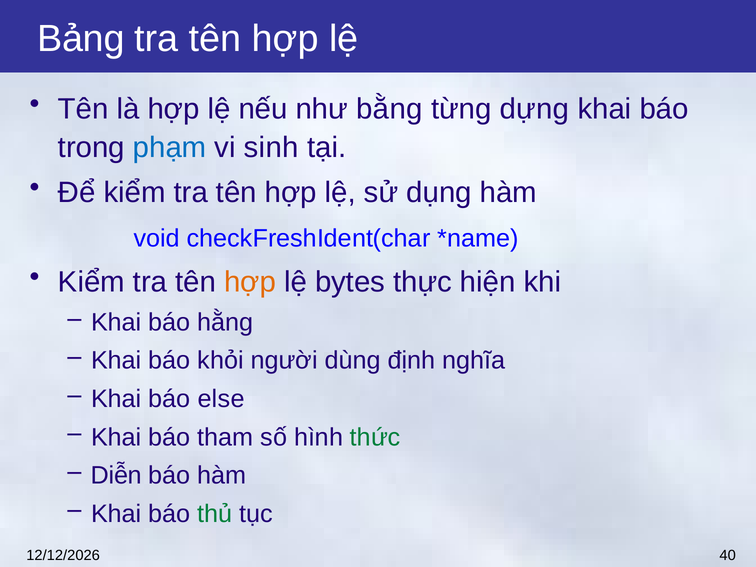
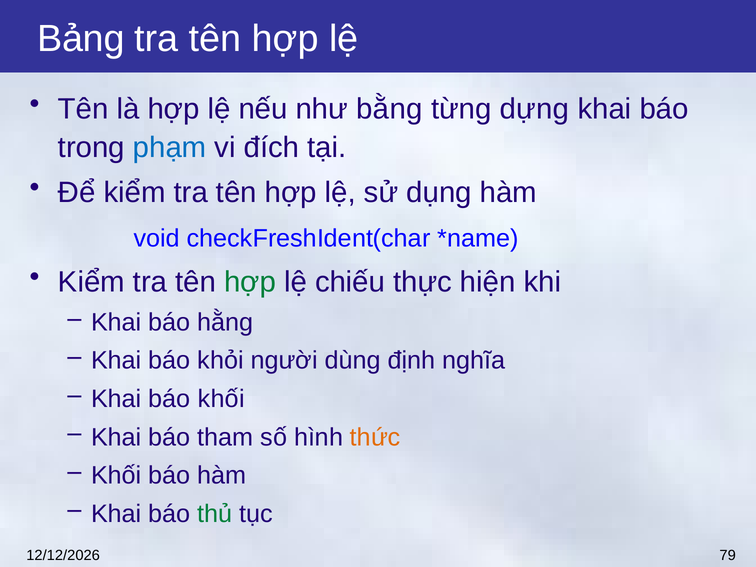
sinh: sinh -> đích
hợp at (250, 282) colour: orange -> green
bytes: bytes -> chiếu
báo else: else -> khối
thức colour: green -> orange
Diễn at (116, 475): Diễn -> Khối
40: 40 -> 79
